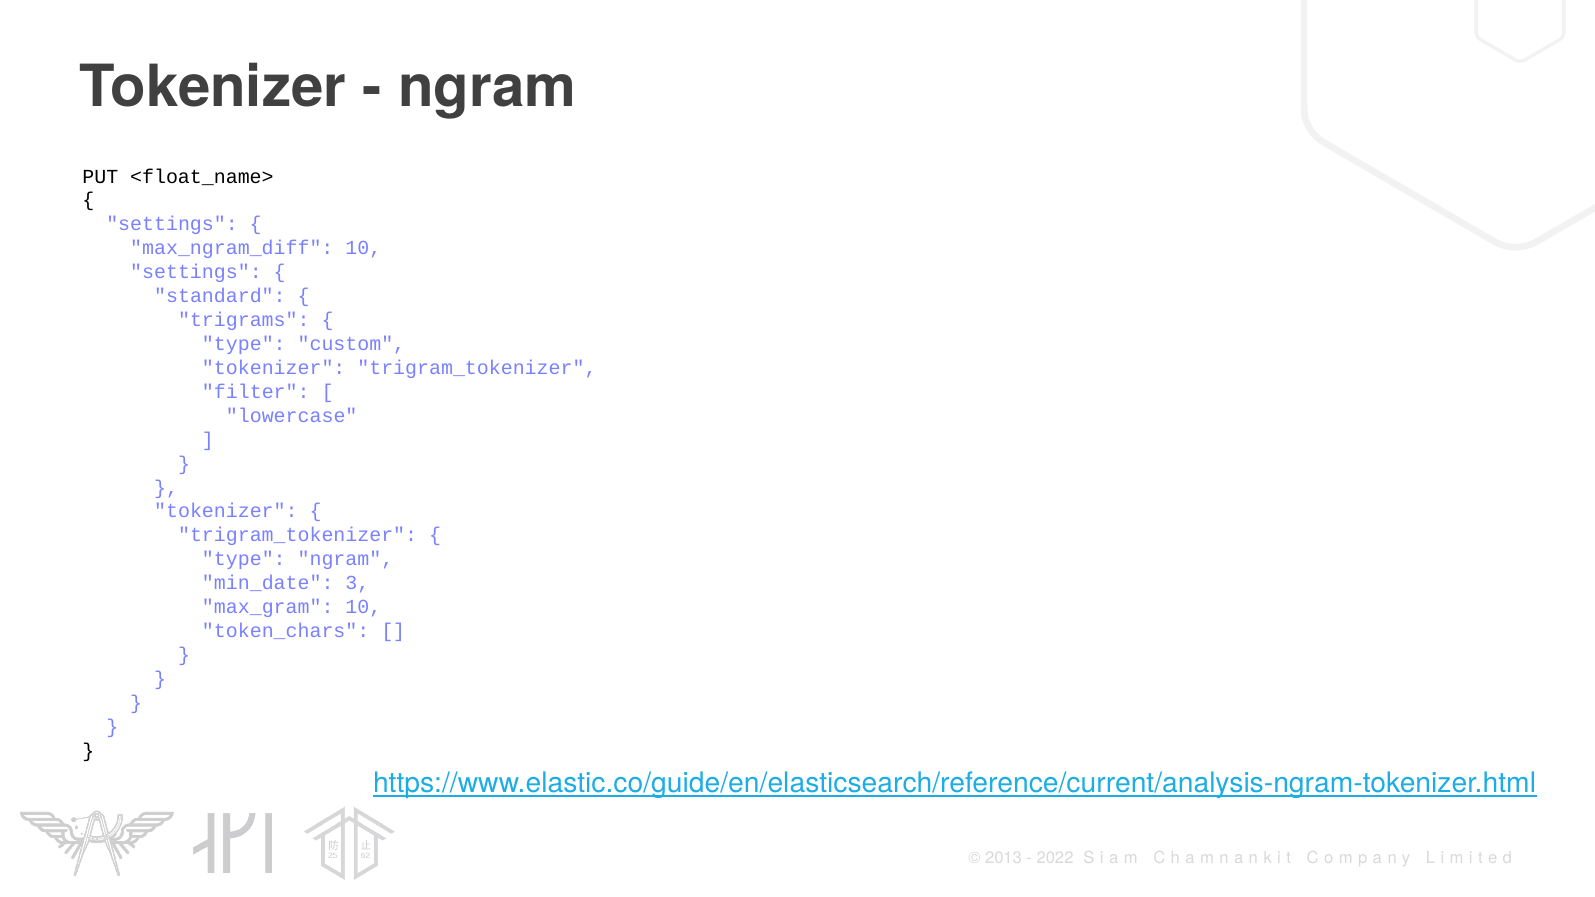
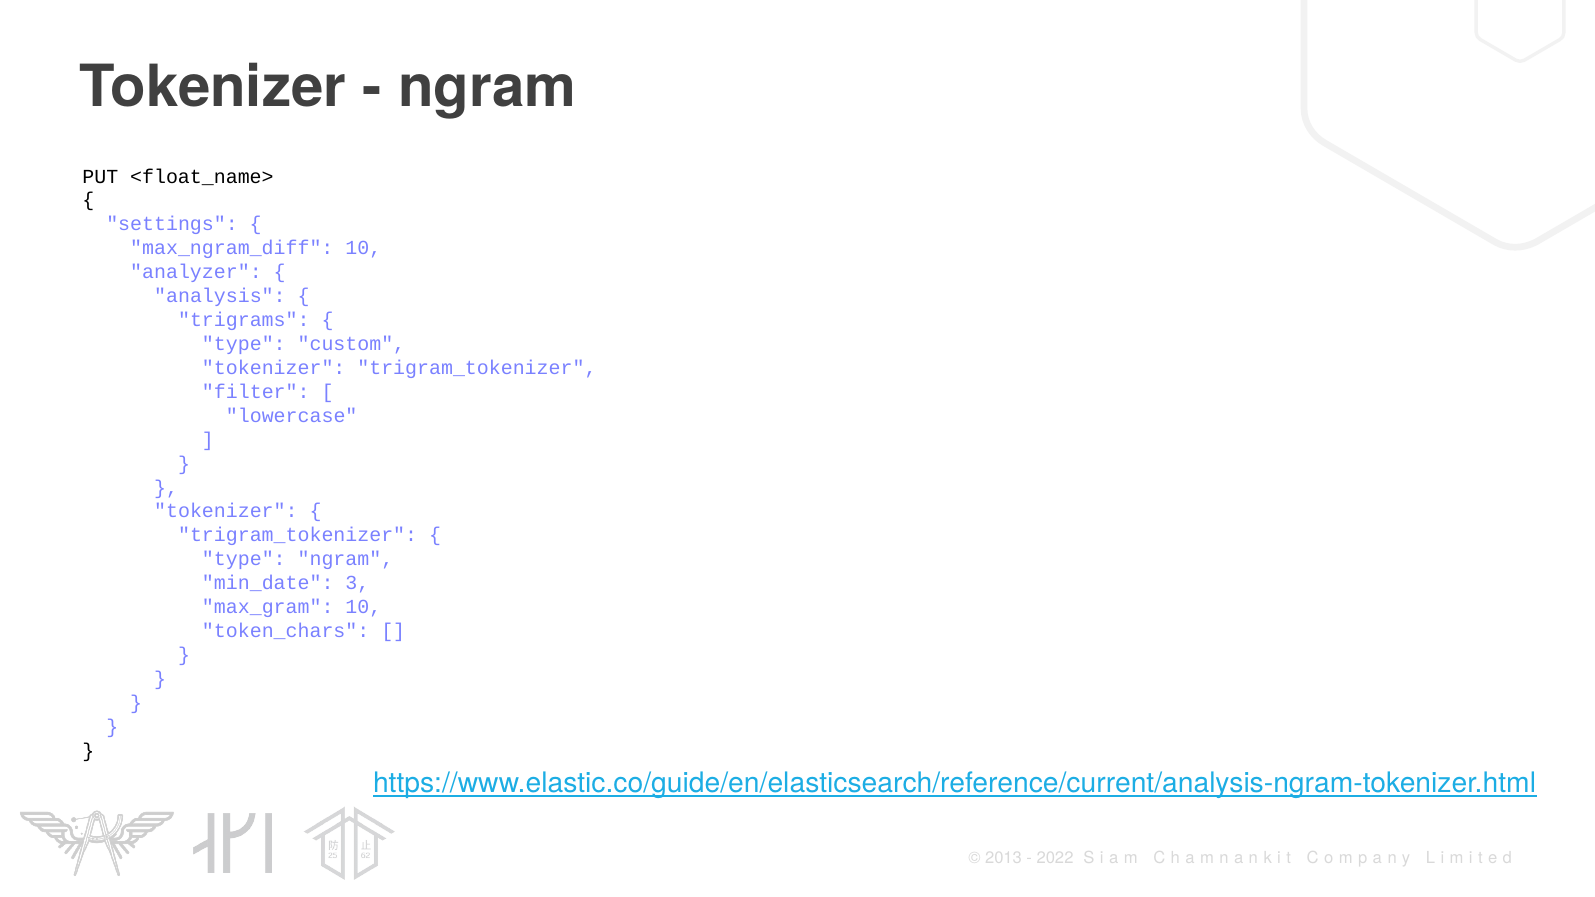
settings at (196, 272): settings -> analyzer
standard: standard -> analysis
